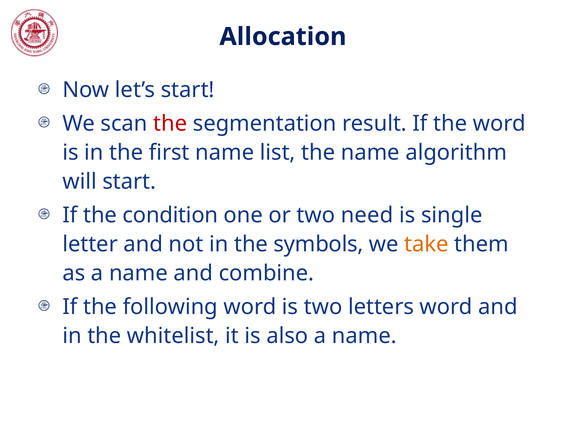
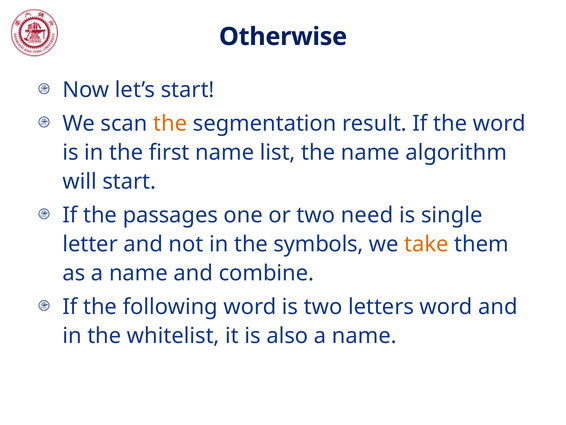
Allocation: Allocation -> Otherwise
the at (170, 123) colour: red -> orange
condition: condition -> passages
